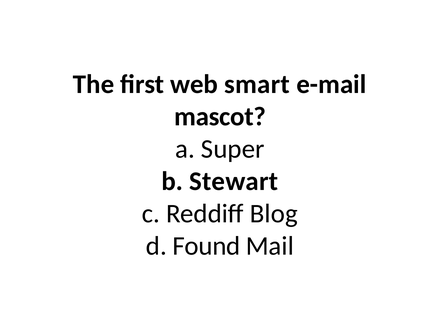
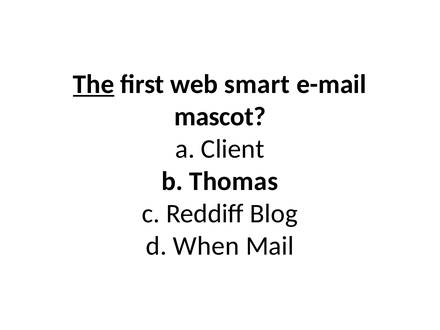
The underline: none -> present
Super: Super -> Client
Stewart: Stewart -> Thomas
Found: Found -> When
